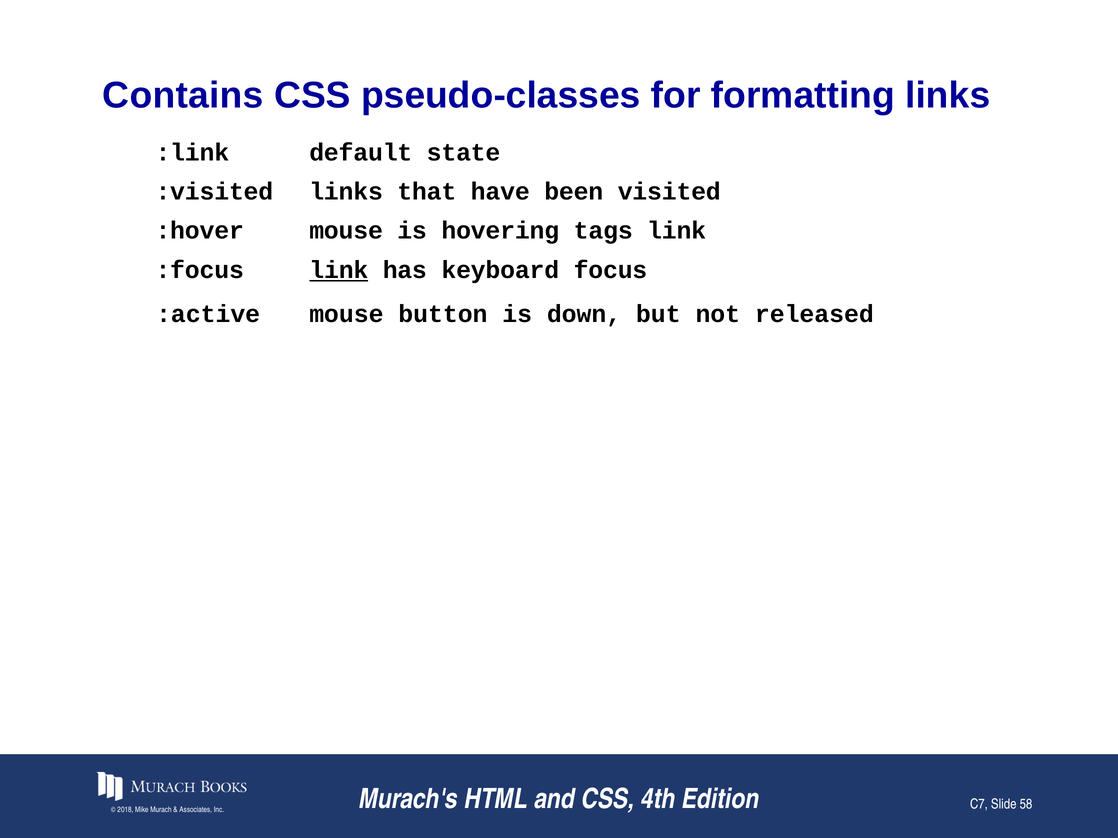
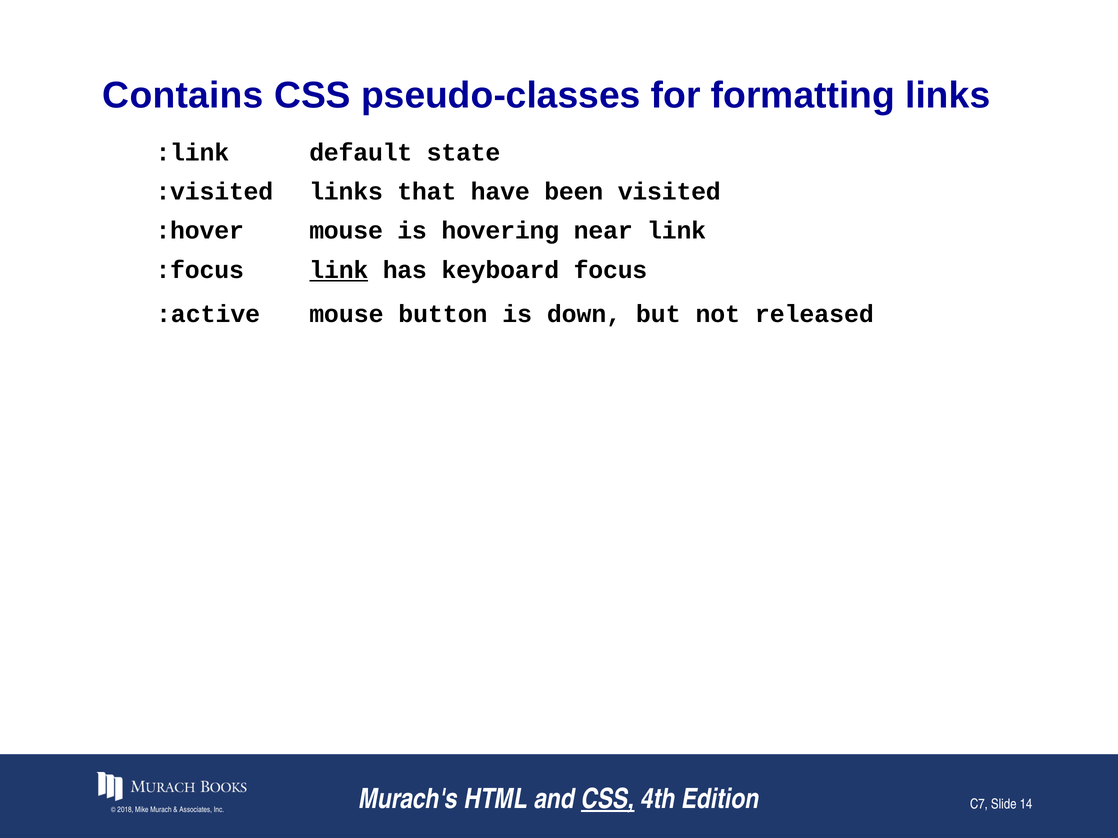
tags: tags -> near
CSS at (608, 799) underline: none -> present
58: 58 -> 14
